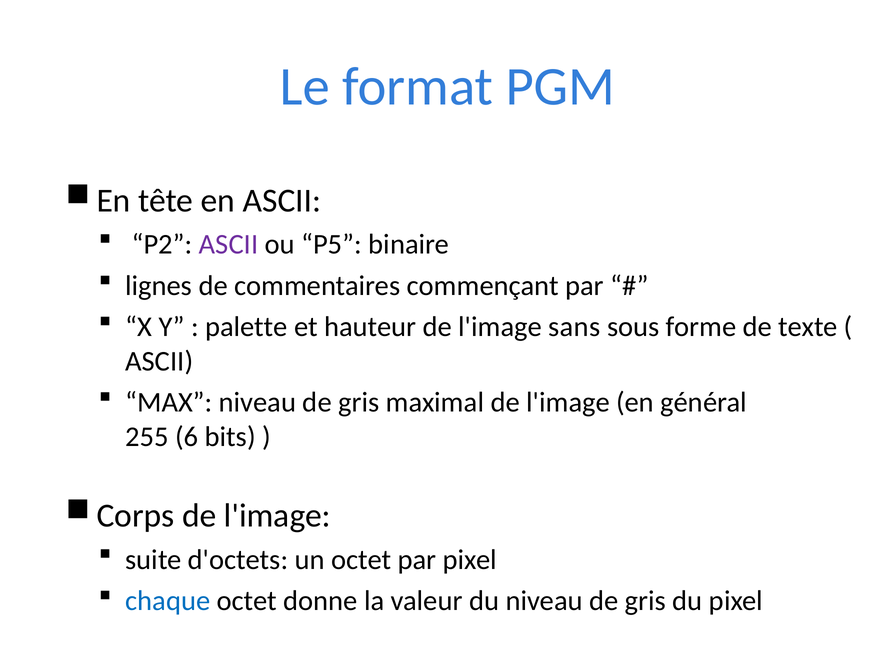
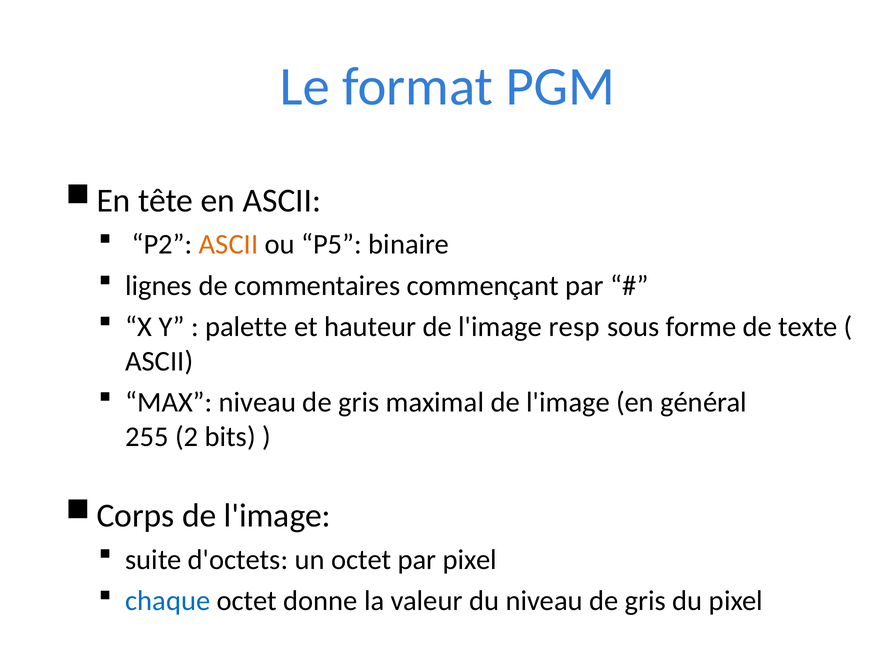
ASCII at (229, 245) colour: purple -> orange
sans: sans -> resp
6: 6 -> 2
